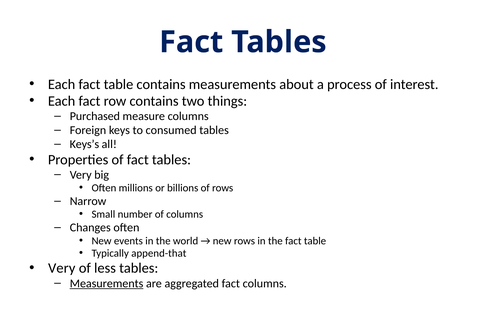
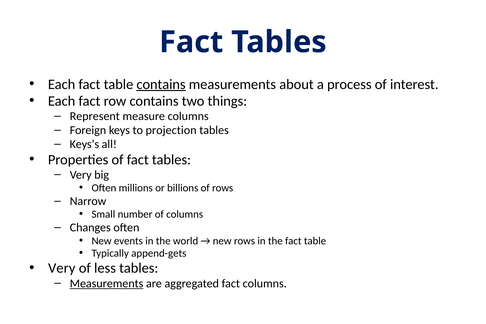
contains at (161, 84) underline: none -> present
Purchased: Purchased -> Represent
consumed: consumed -> projection
append-that: append-that -> append-gets
